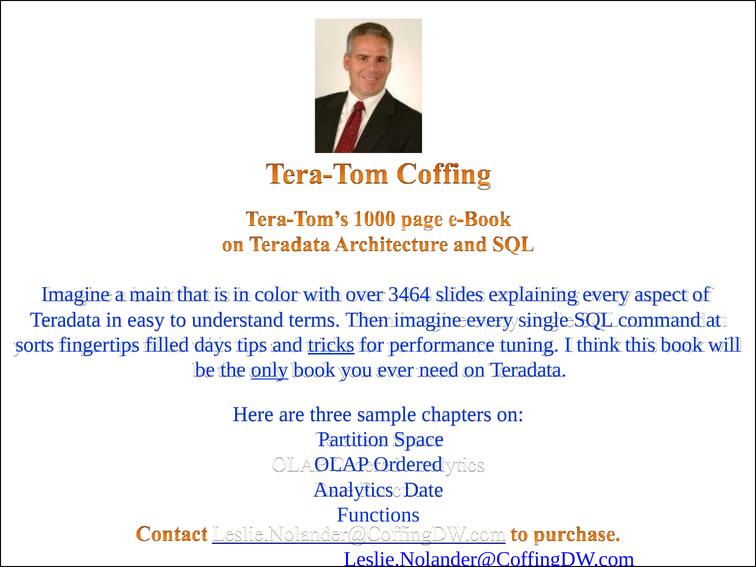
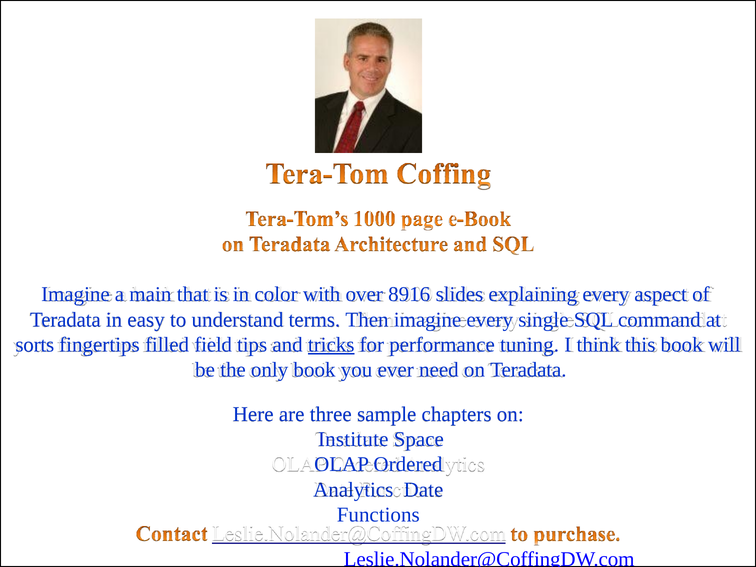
3464: 3464 -> 8916
days: days -> field
only underline: present -> none
Partition: Partition -> Institute
